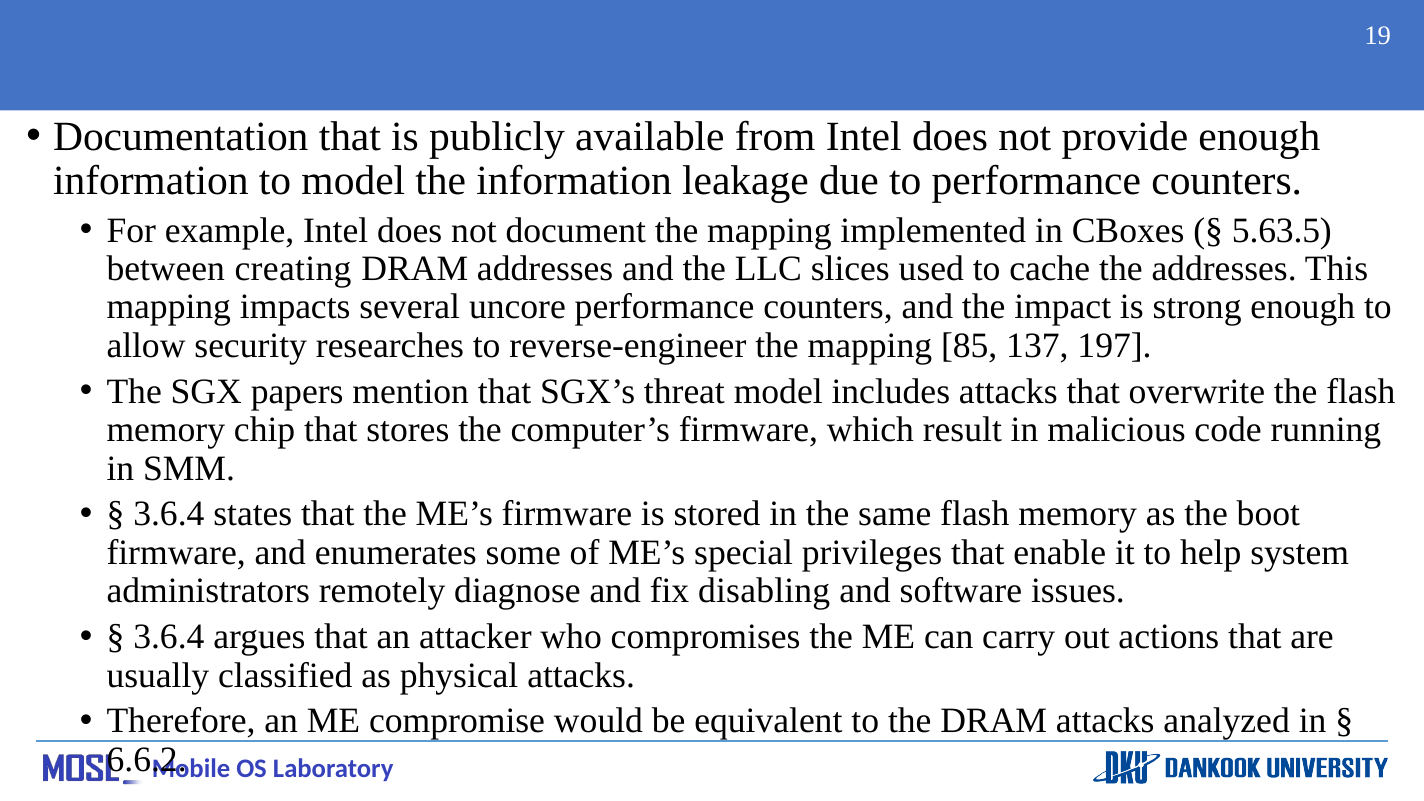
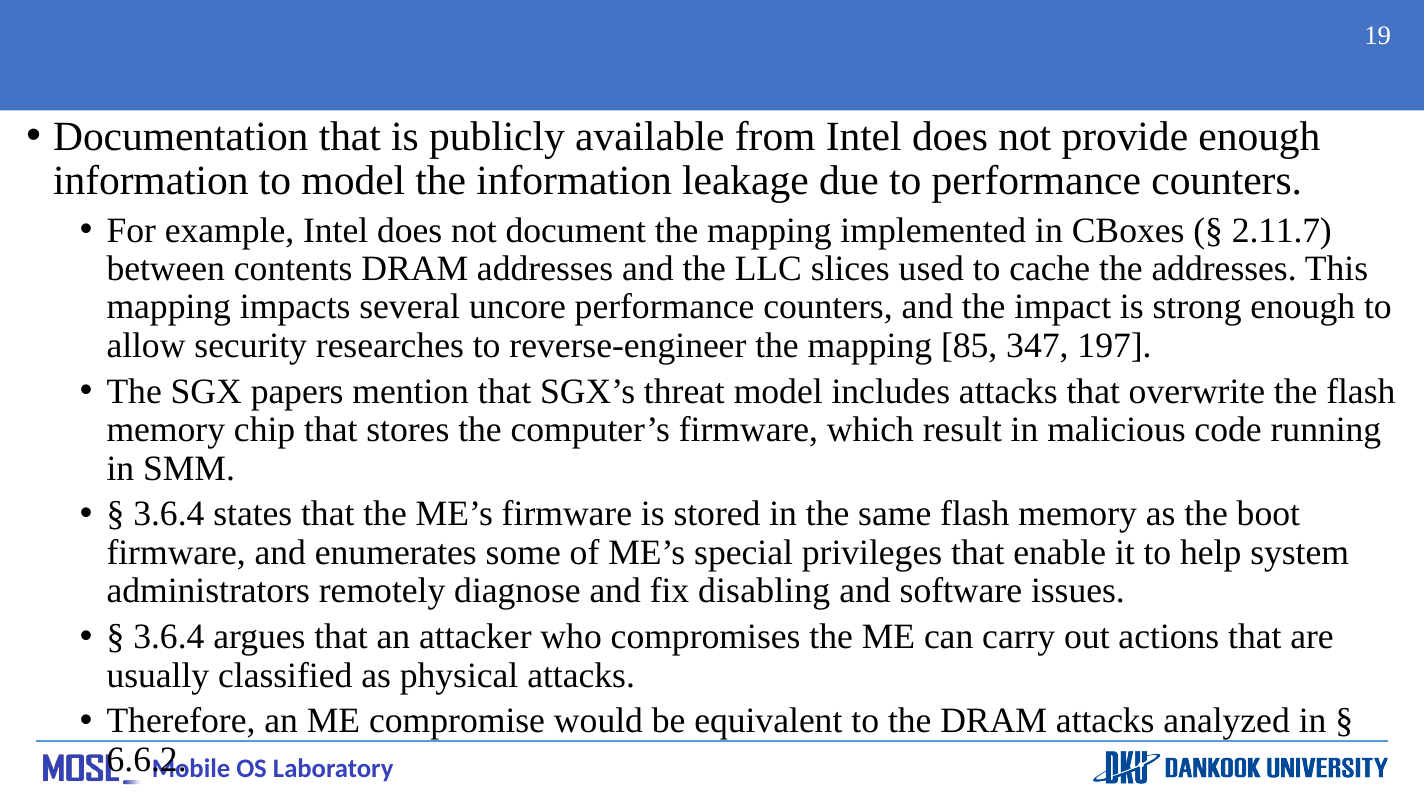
5.63.5: 5.63.5 -> 2.11.7
creating: creating -> contents
137: 137 -> 347
